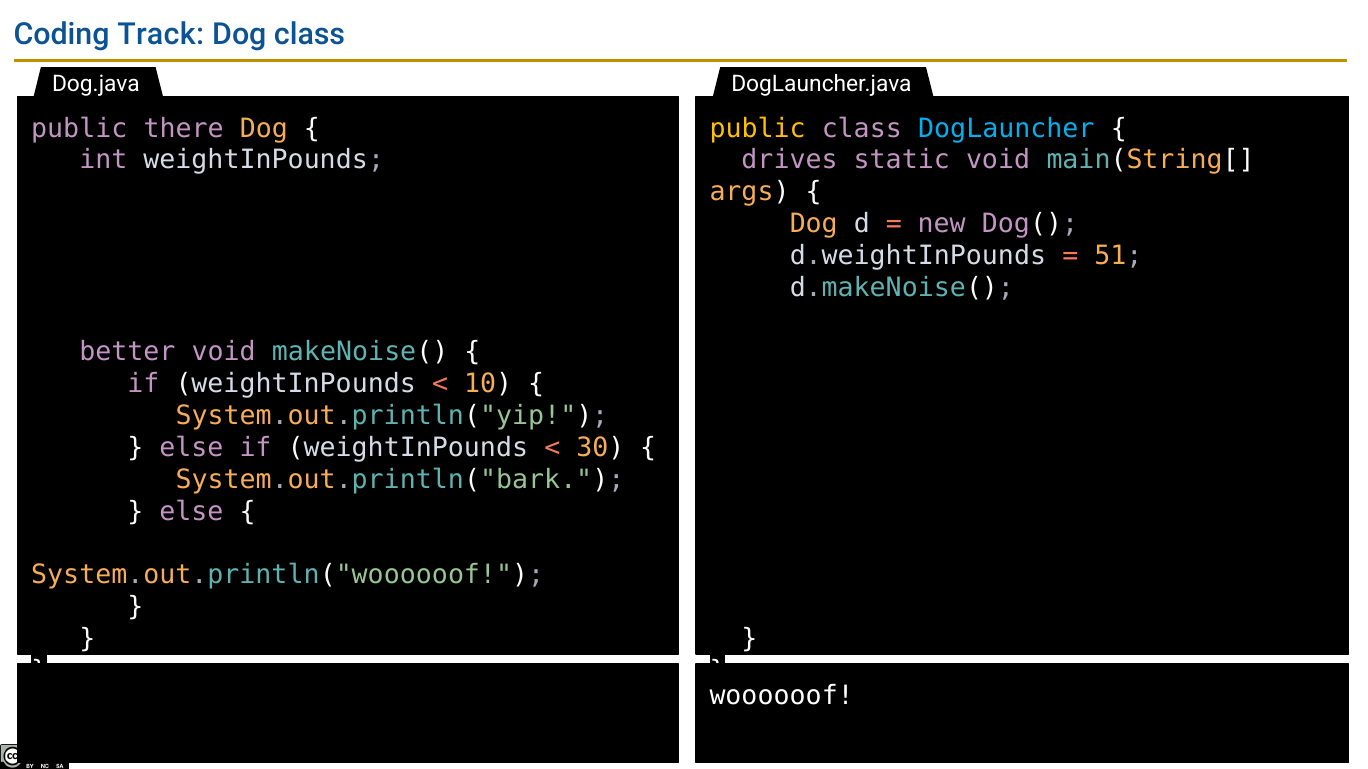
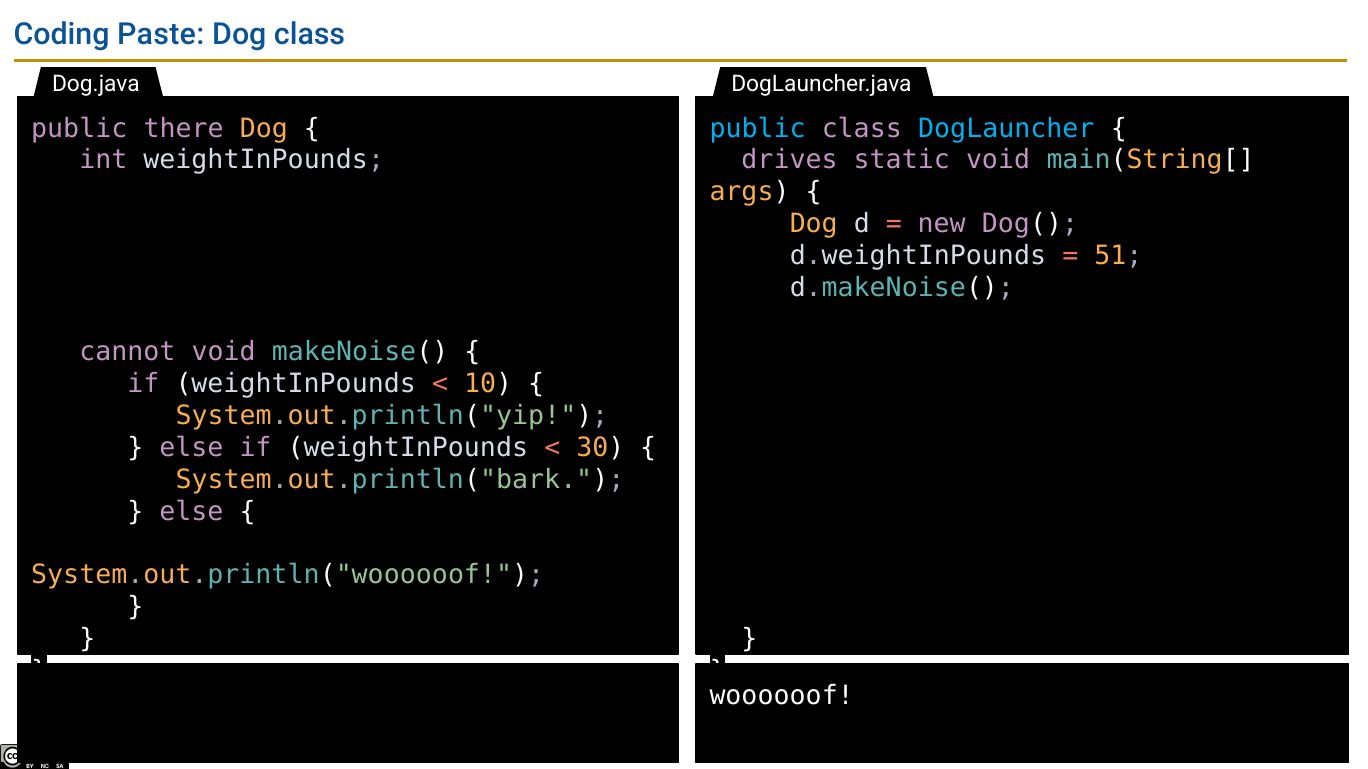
Track: Track -> Paste
public at (758, 128) colour: yellow -> light blue
better: better -> cannot
